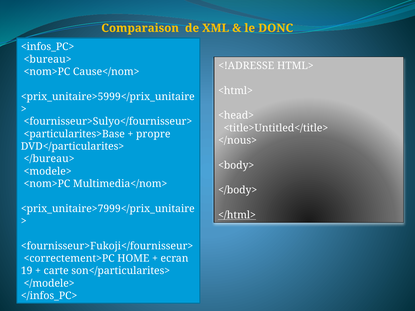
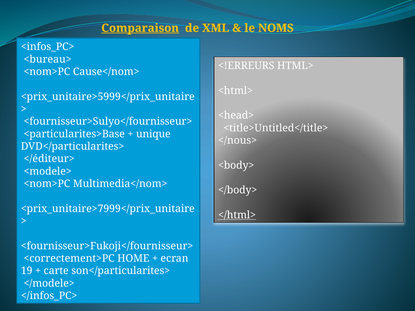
Comparaison underline: none -> present
DONC: DONC -> NOMS
<!ADRESSE: <!ADRESSE -> <!ERREURS
propre: propre -> unique
</bureau>: </bureau> -> </éditeur>
